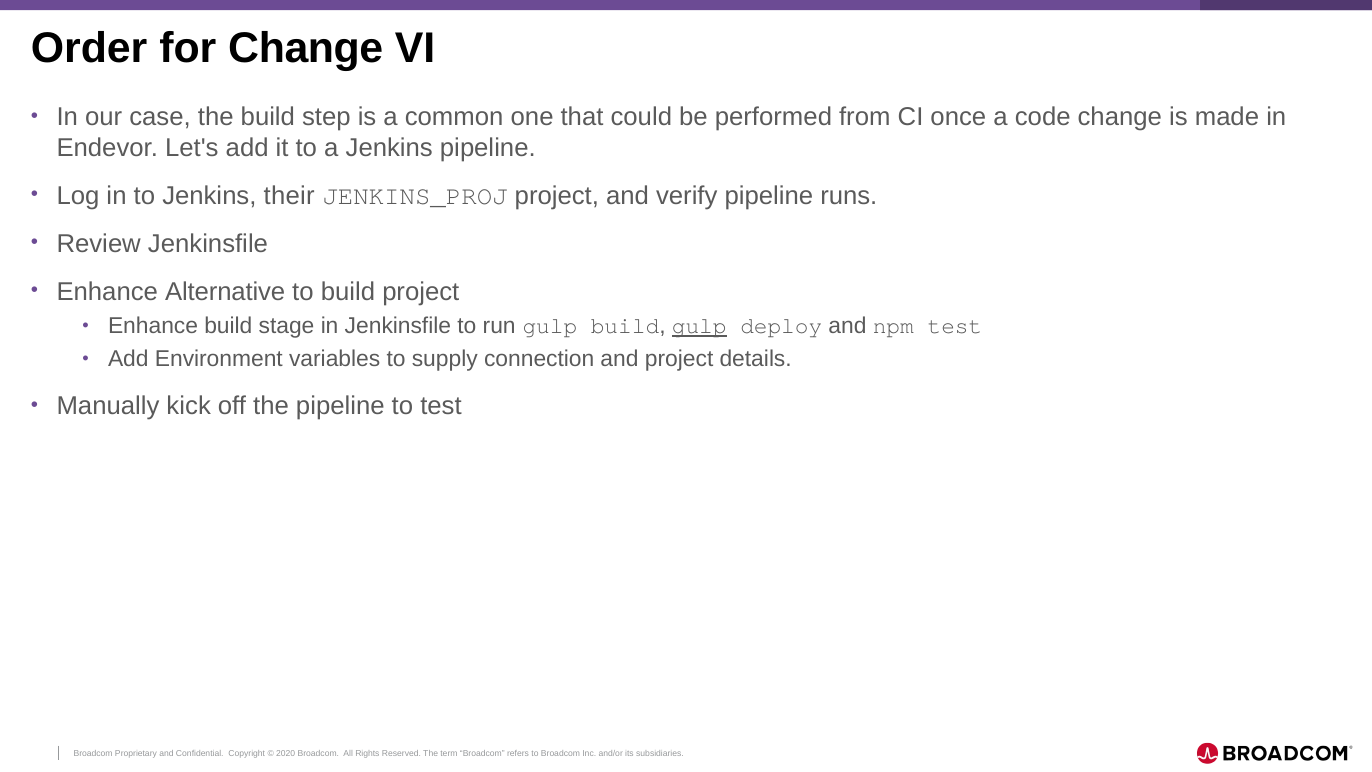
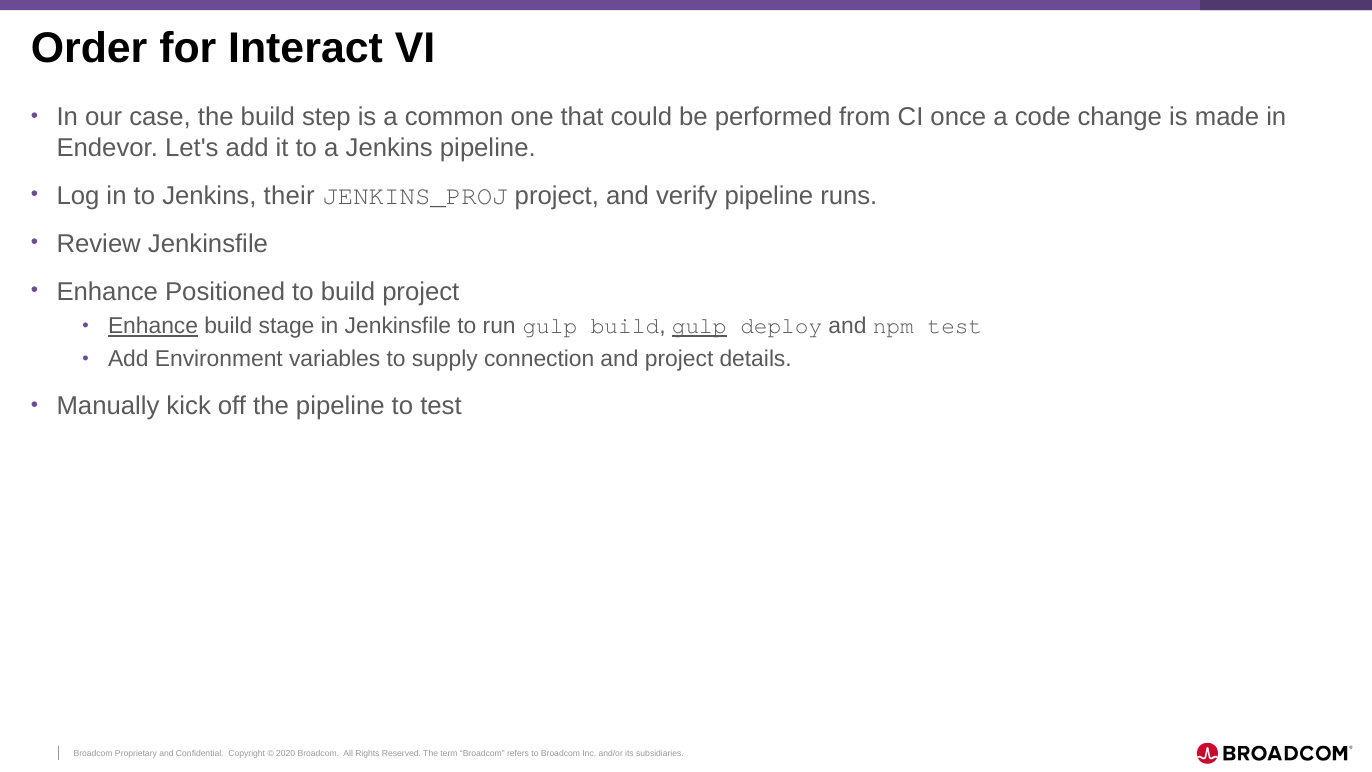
for Change: Change -> Interact
Alternative: Alternative -> Positioned
Enhance at (153, 326) underline: none -> present
